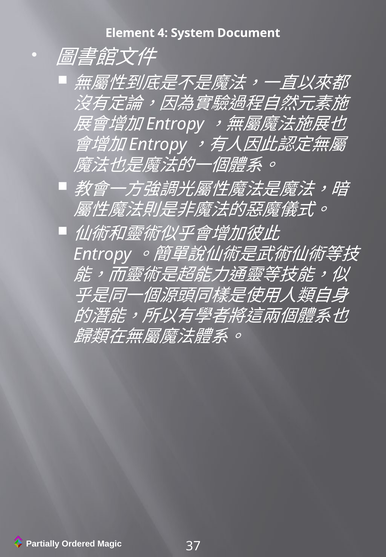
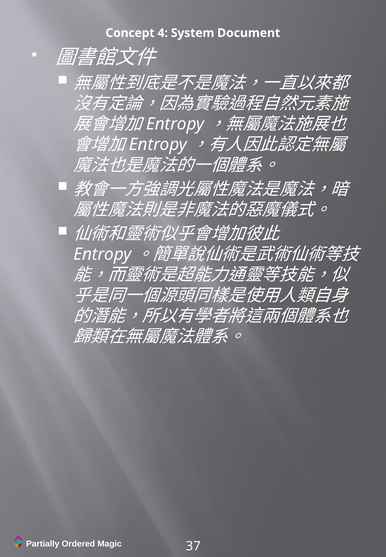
Element: Element -> Concept
